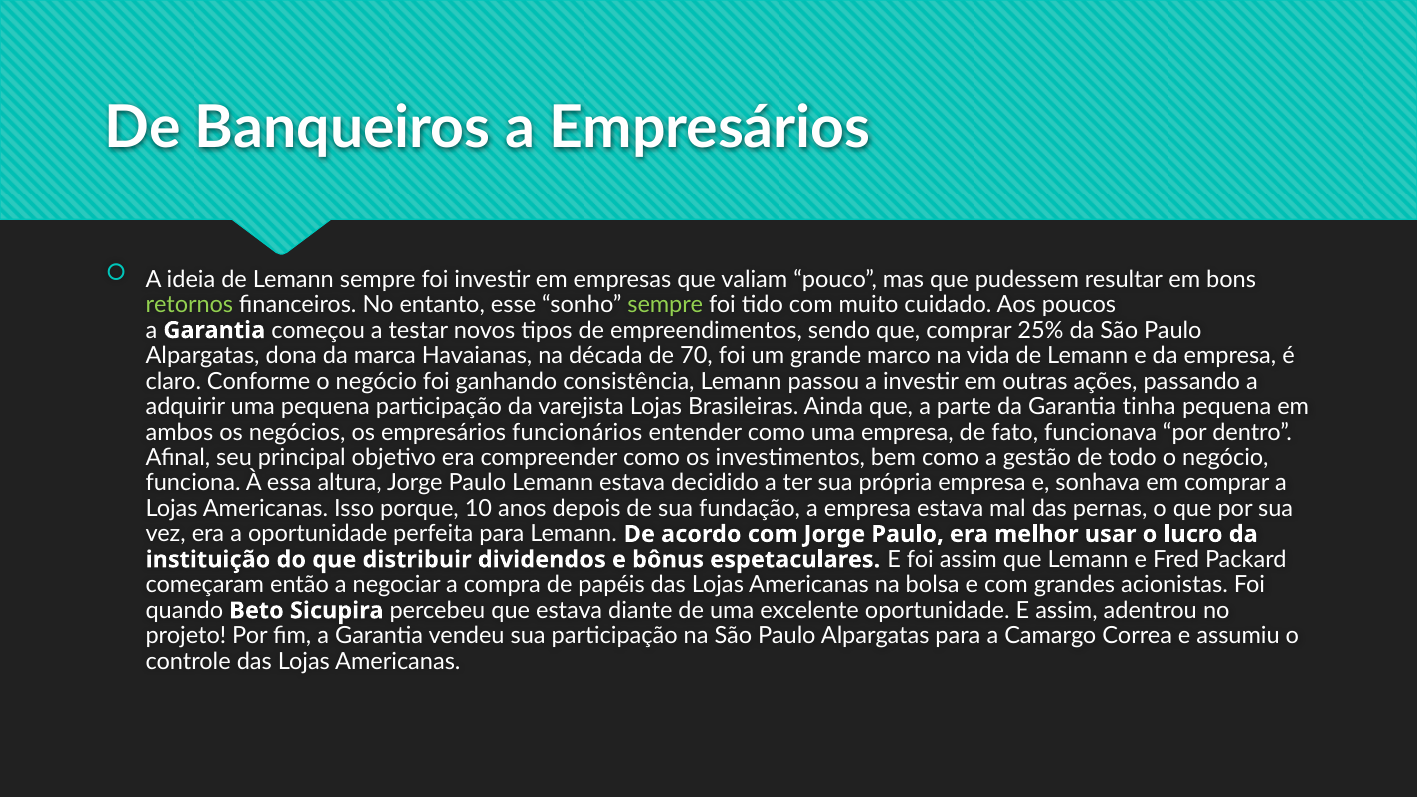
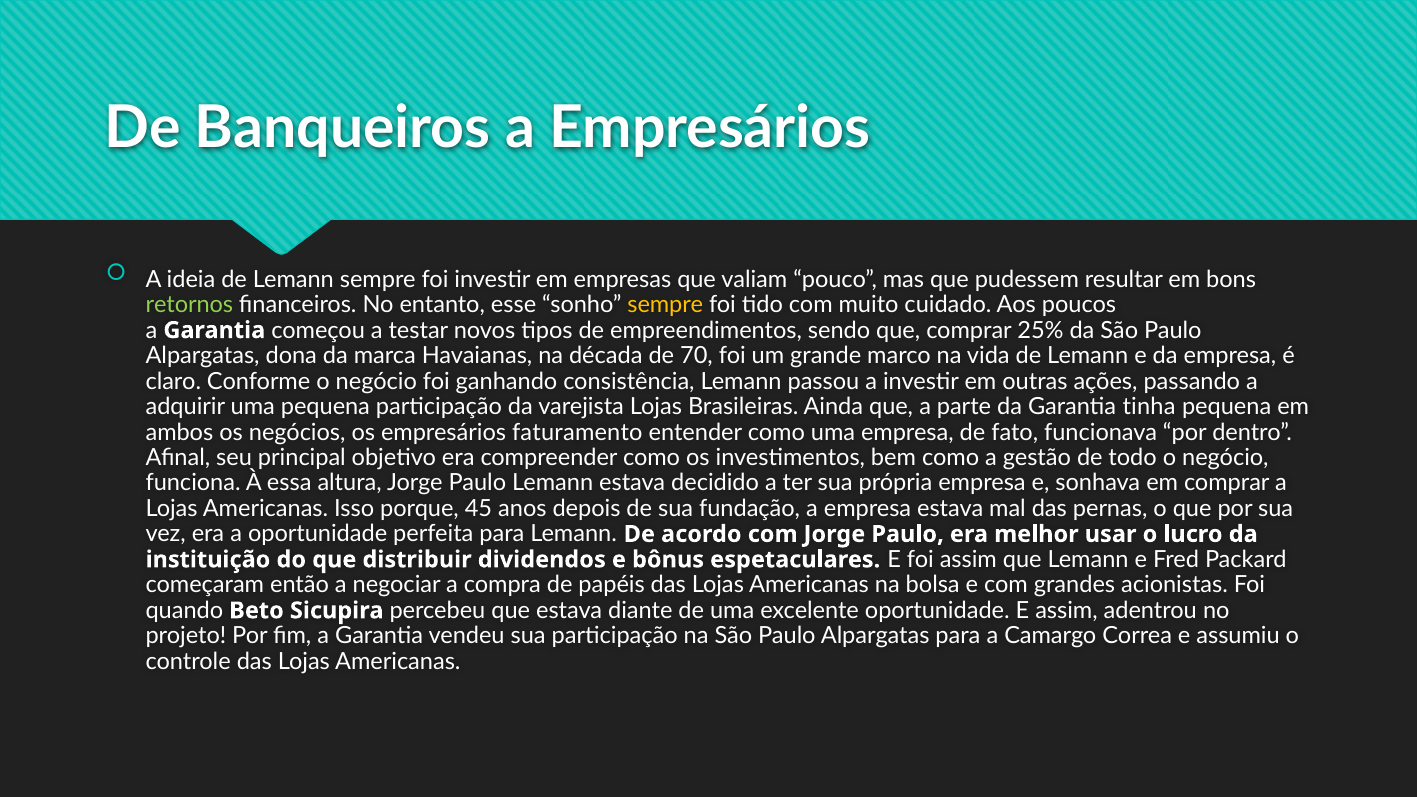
sempre at (665, 305) colour: light green -> yellow
funcionários: funcionários -> faturamento
10: 10 -> 45
